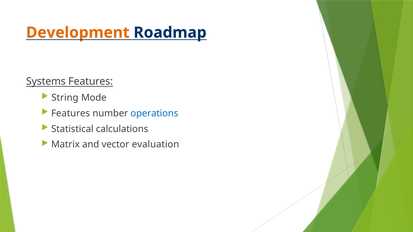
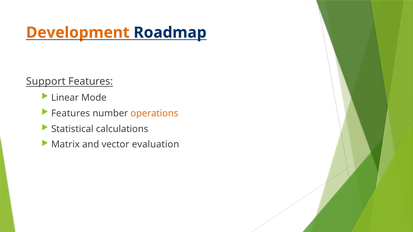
Systems: Systems -> Support
String: String -> Linear
operations colour: blue -> orange
